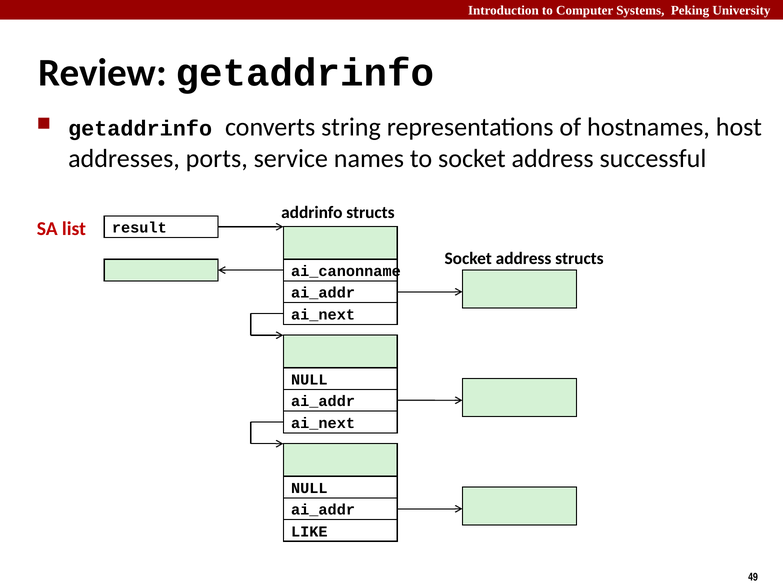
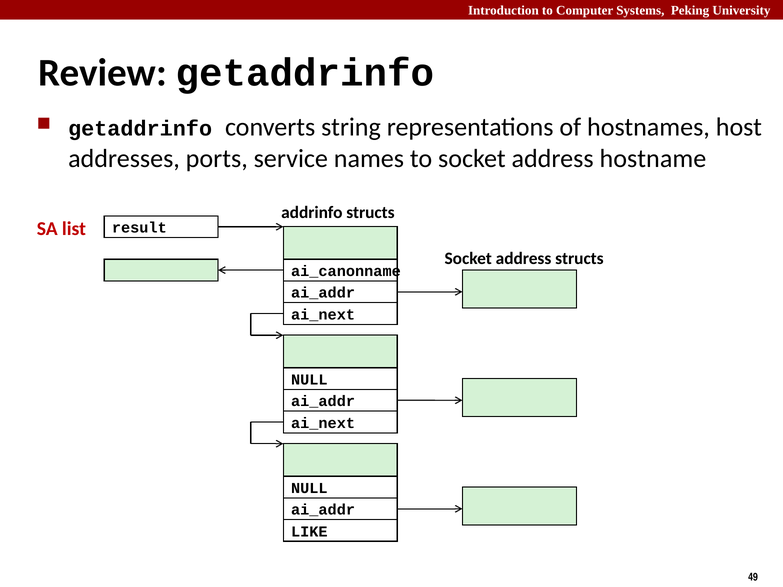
successful: successful -> hostname
